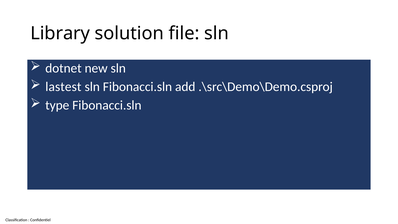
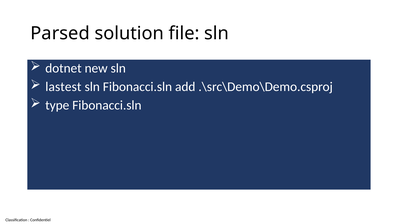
Library: Library -> Parsed
